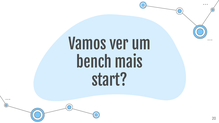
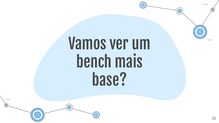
start: start -> base
